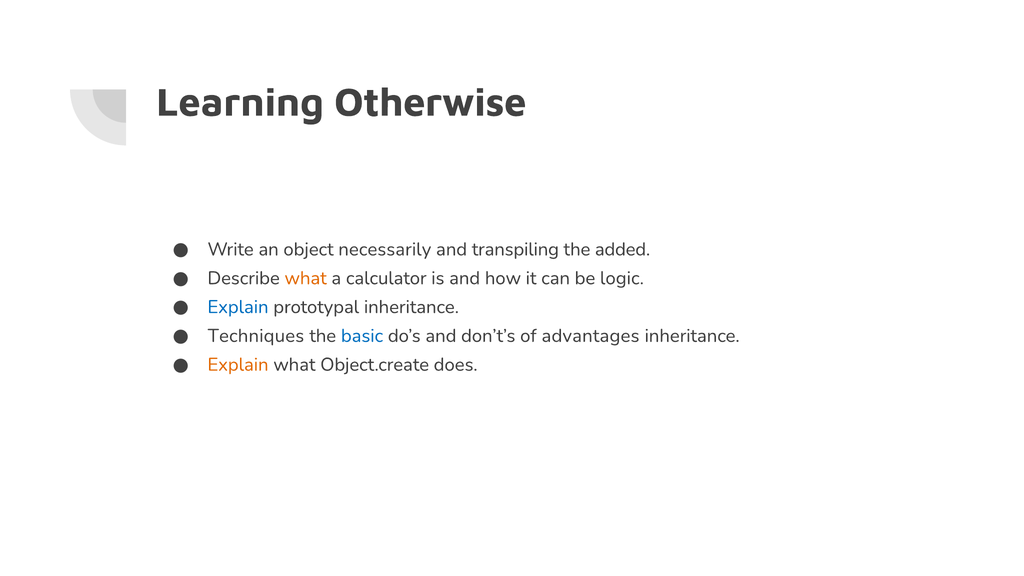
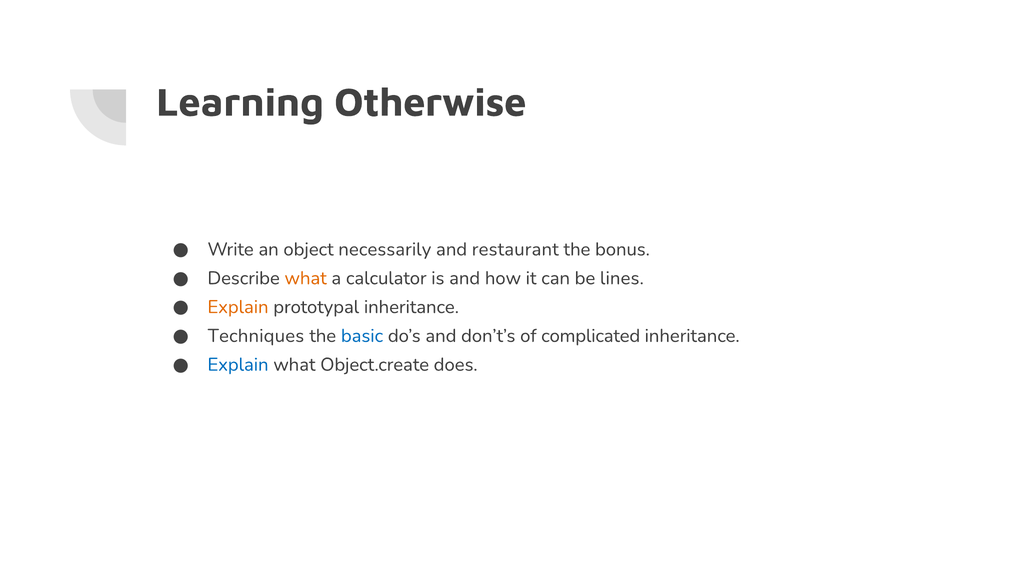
transpiling: transpiling -> restaurant
added: added -> bonus
logic: logic -> lines
Explain at (238, 307) colour: blue -> orange
advantages: advantages -> complicated
Explain at (238, 365) colour: orange -> blue
